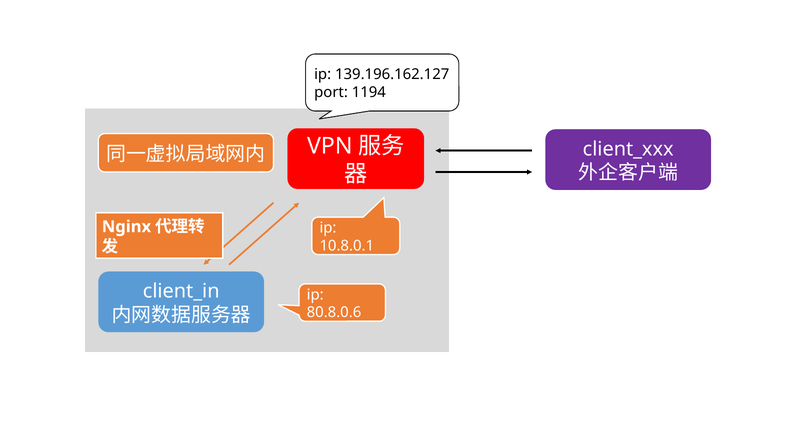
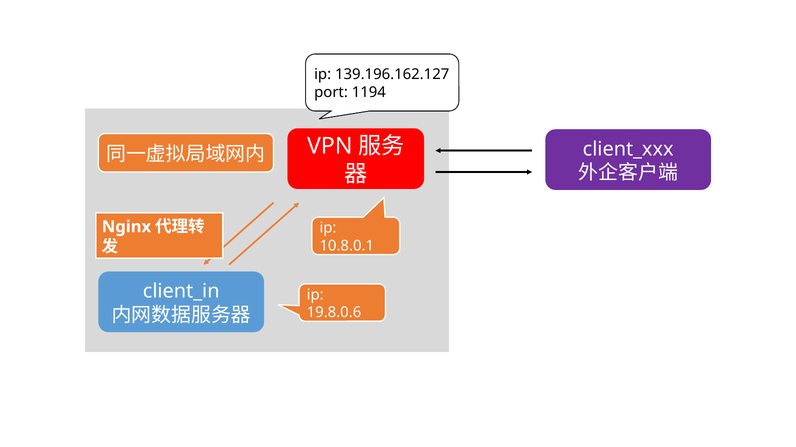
80.8.0.6: 80.8.0.6 -> 19.8.0.6
